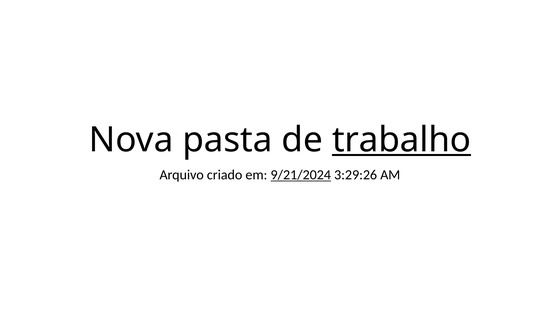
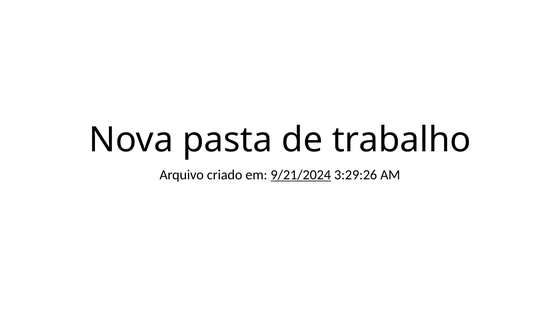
trabalho underline: present -> none
